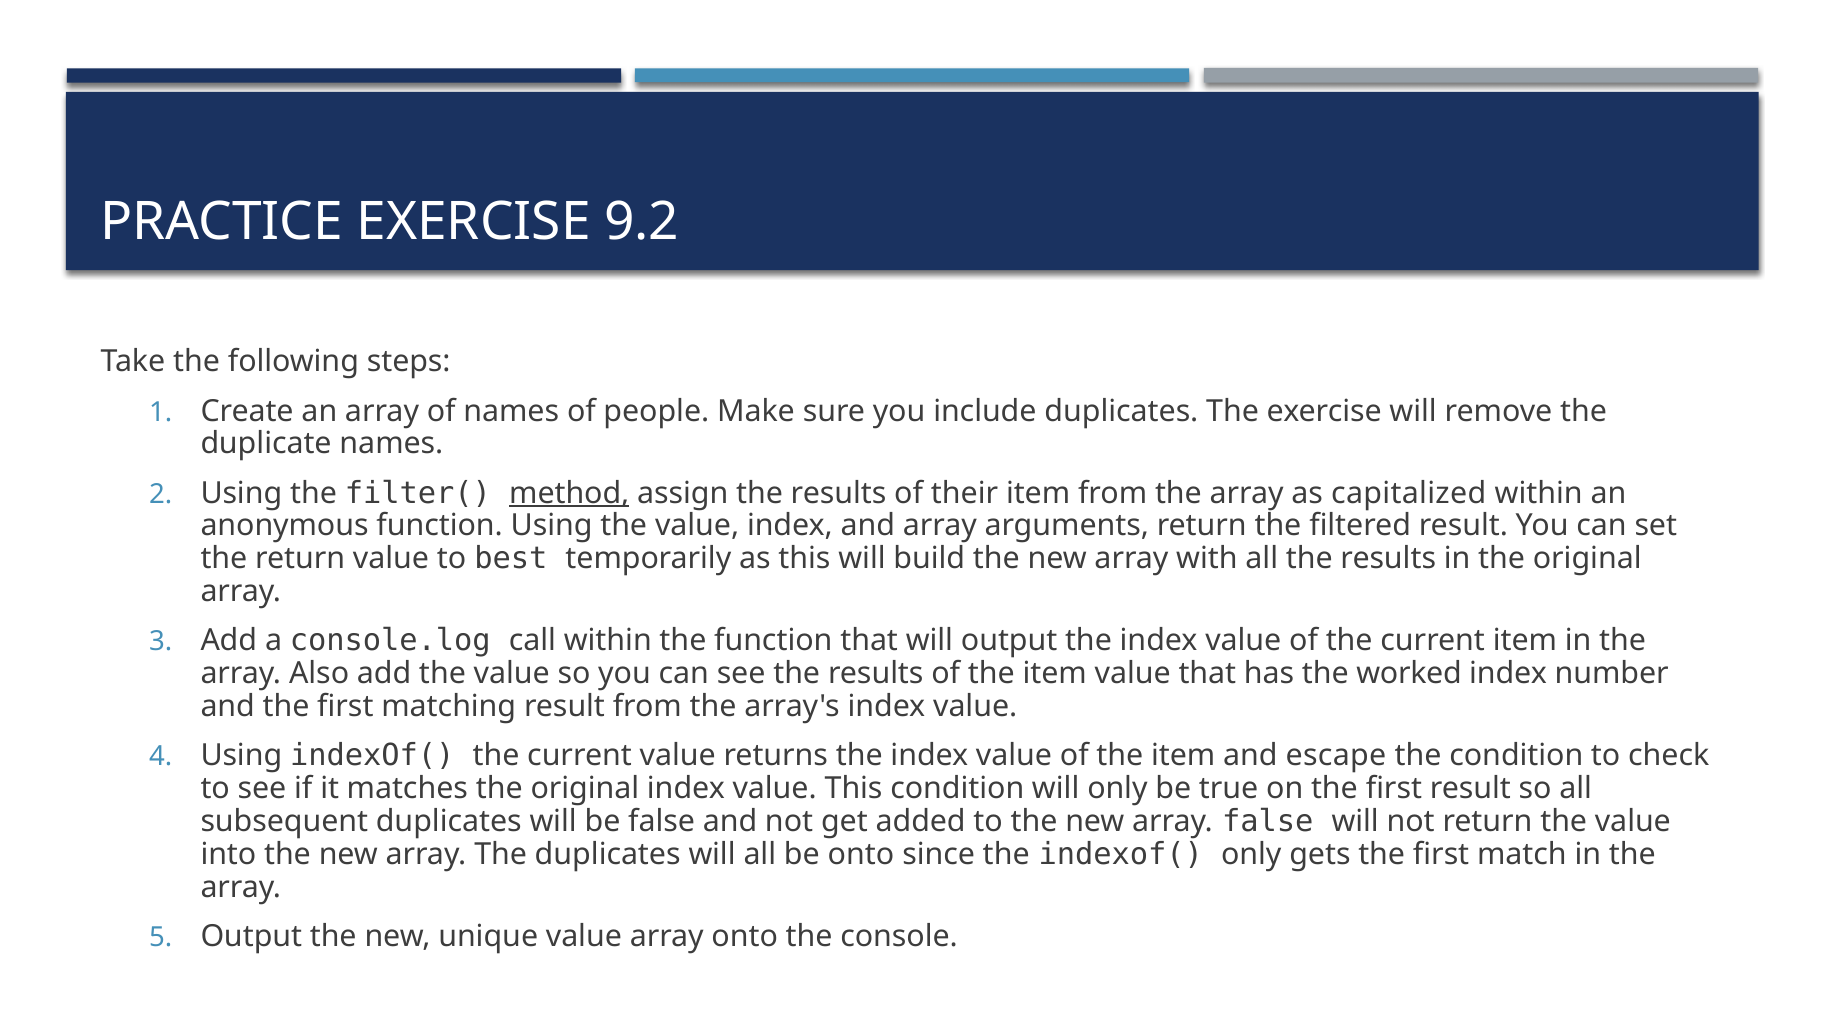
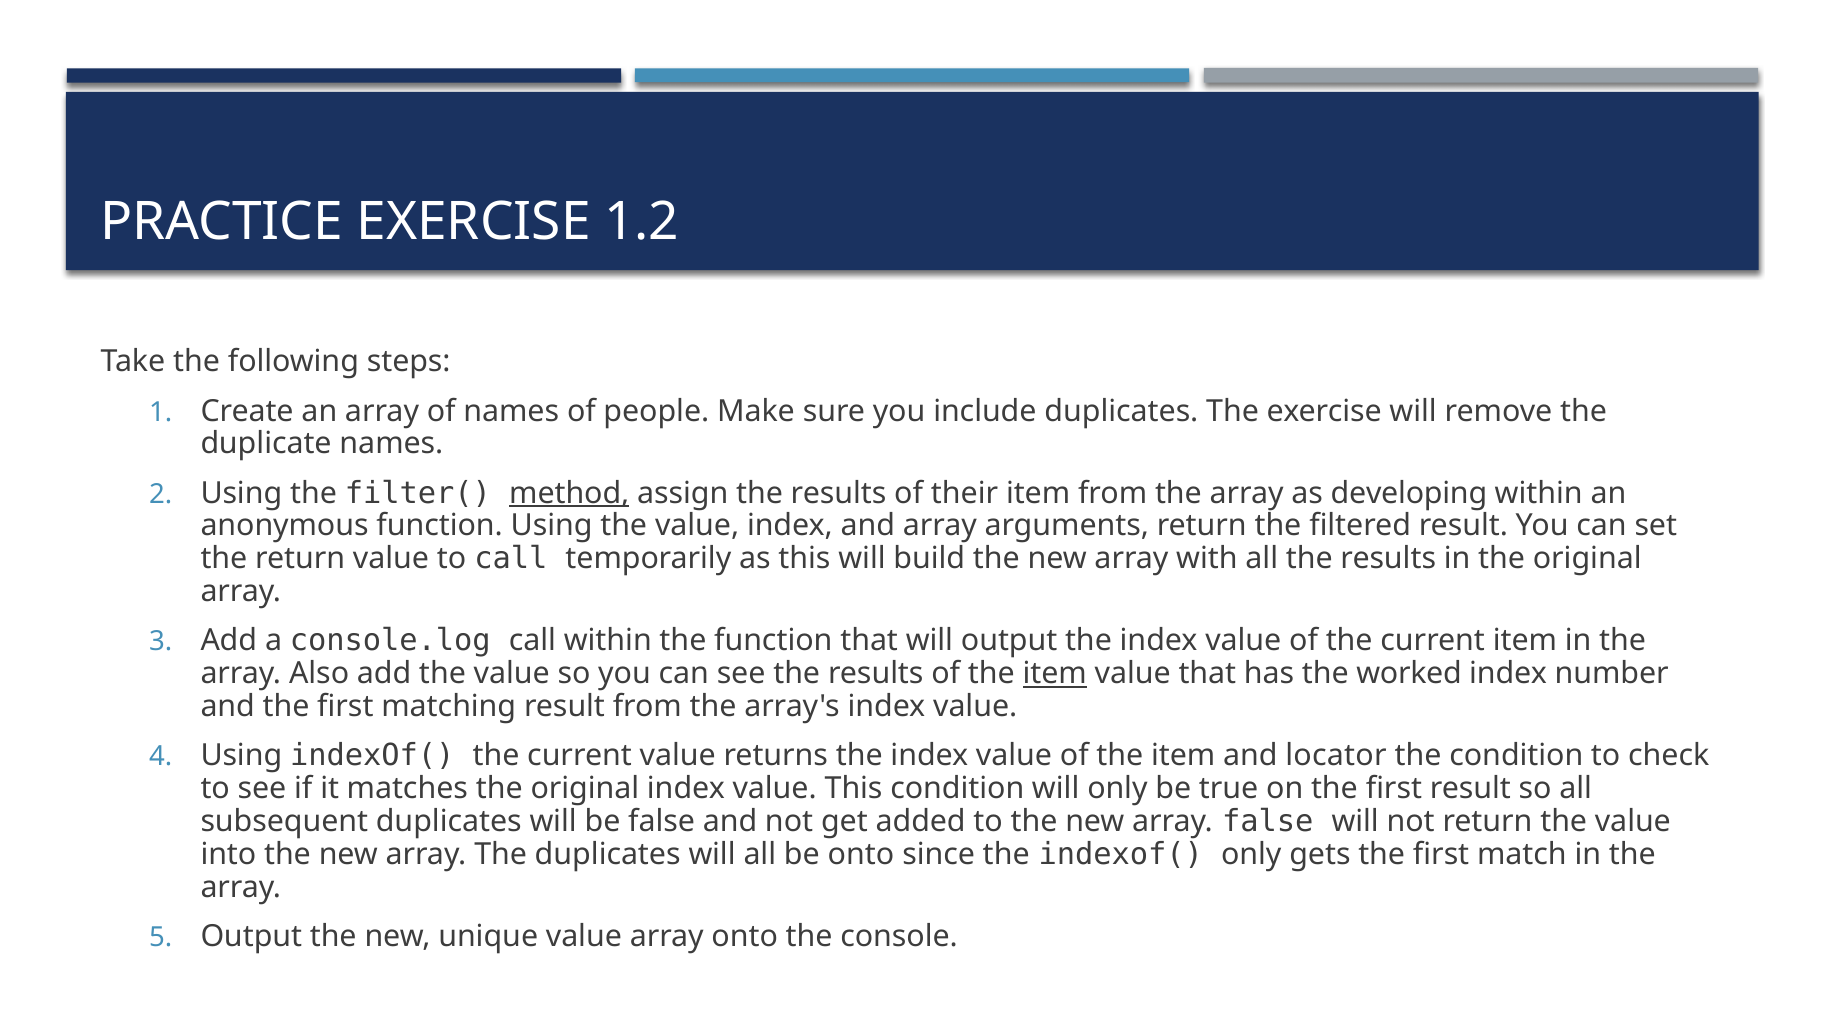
9.2: 9.2 -> 1.2
capitalized: capitalized -> developing
to best: best -> call
item at (1055, 673) underline: none -> present
escape: escape -> locator
